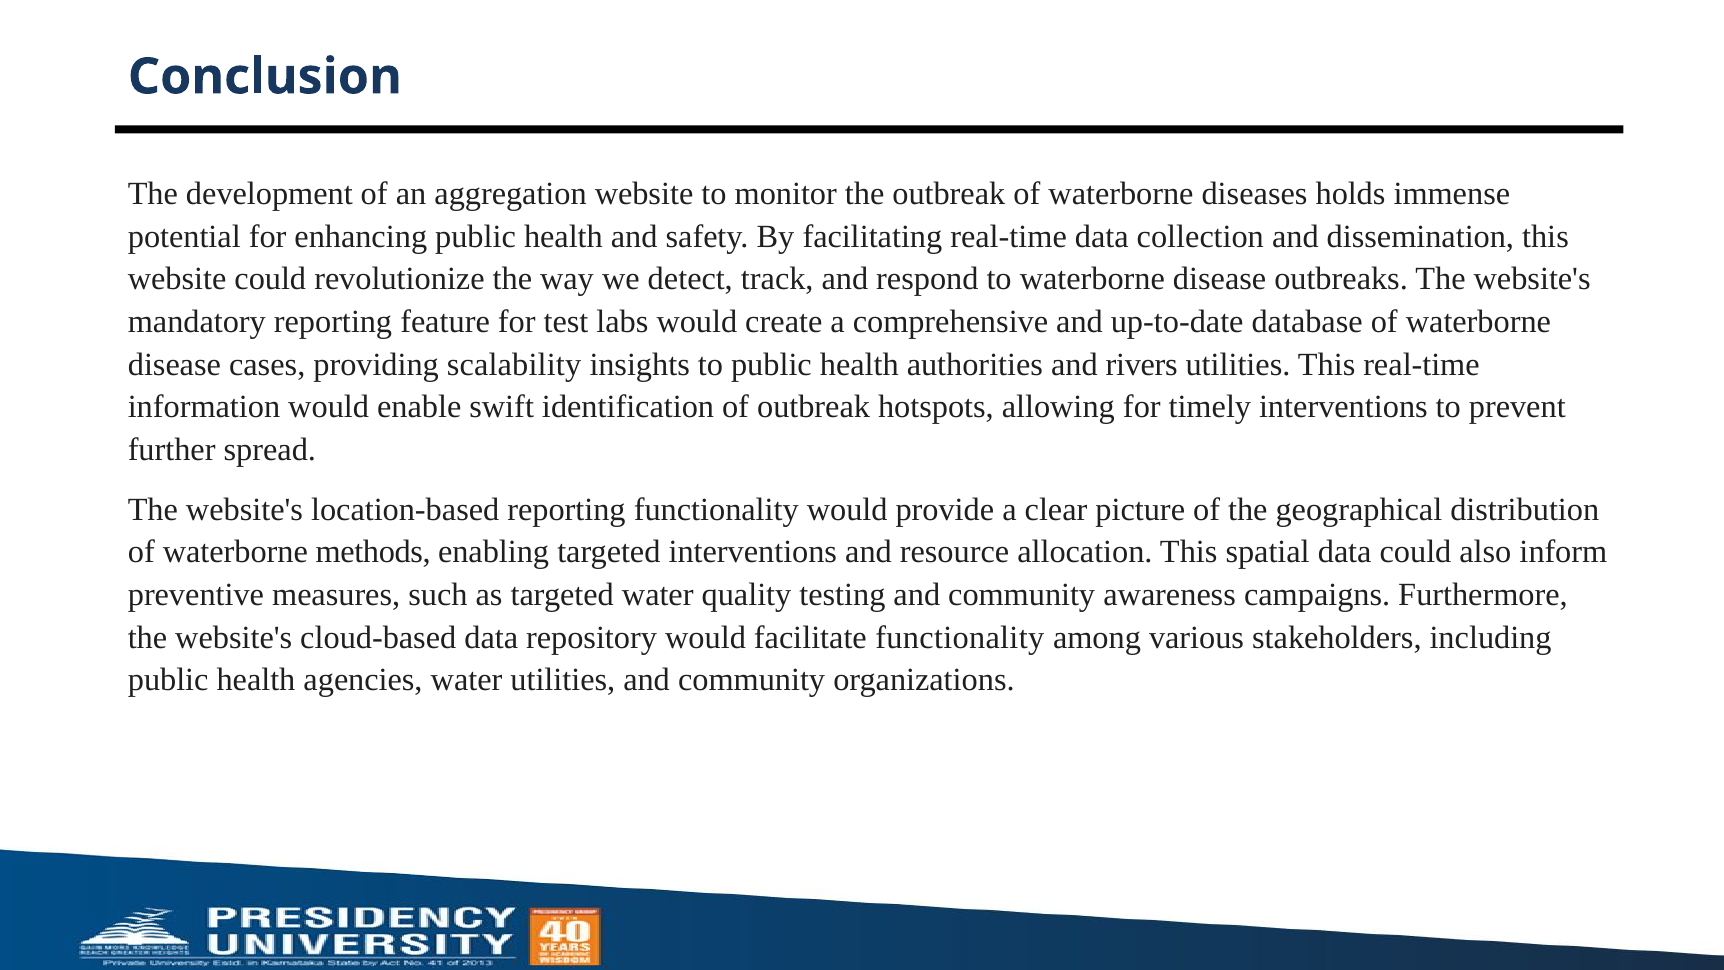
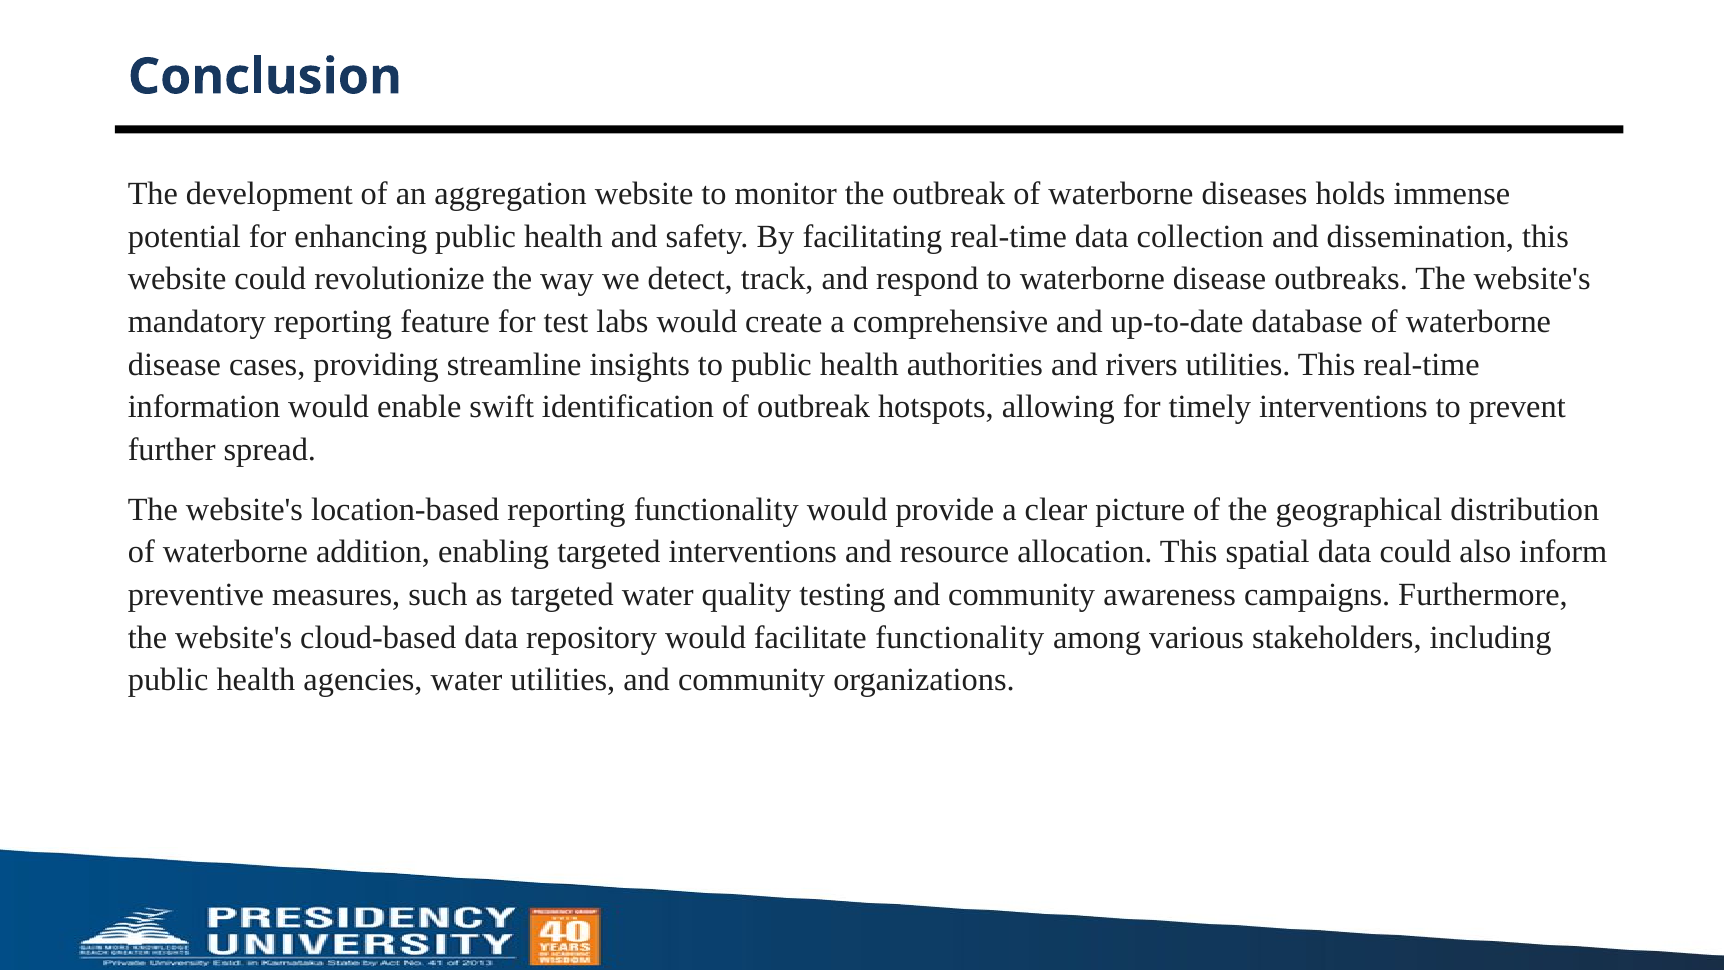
scalability: scalability -> streamline
methods: methods -> addition
